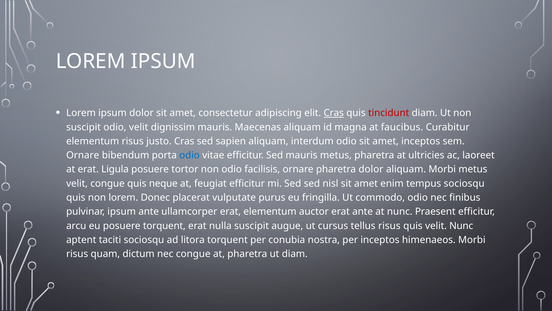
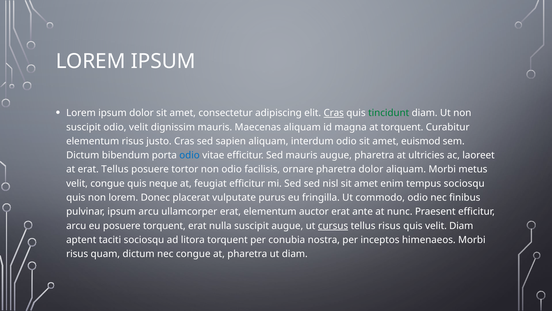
tincidunt colour: red -> green
at faucibus: faucibus -> torquent
amet inceptos: inceptos -> euismod
Ornare at (83, 155): Ornare -> Dictum
mauris metus: metus -> augue
erat Ligula: Ligula -> Tellus
ipsum ante: ante -> arcu
cursus underline: none -> present
velit Nunc: Nunc -> Diam
